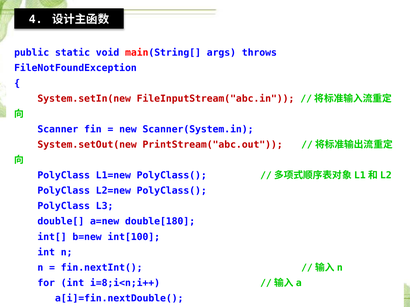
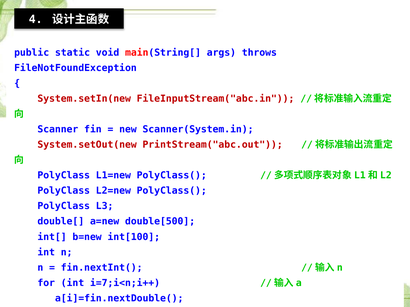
double[180: double[180 -> double[500
i=8;i<n;i++: i=8;i<n;i++ -> i=7;i<n;i++
